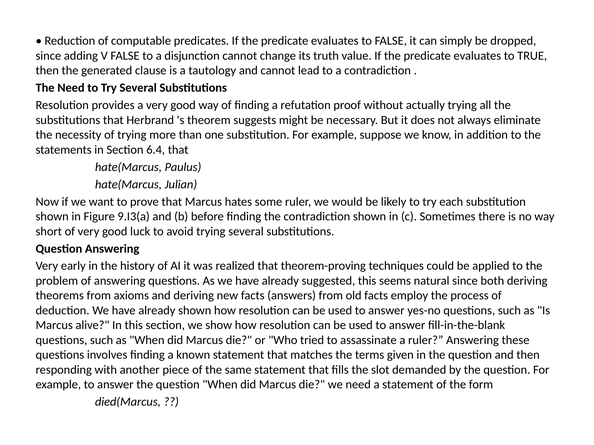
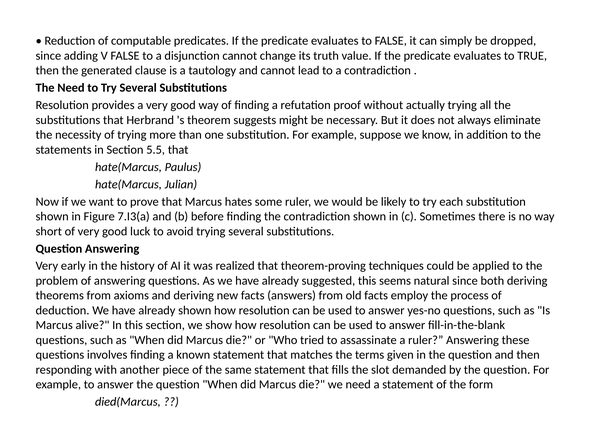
6.4: 6.4 -> 5.5
9.I3(a: 9.I3(a -> 7.I3(a
